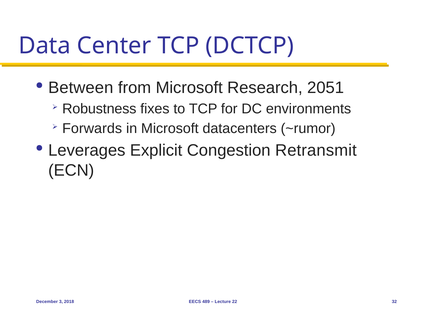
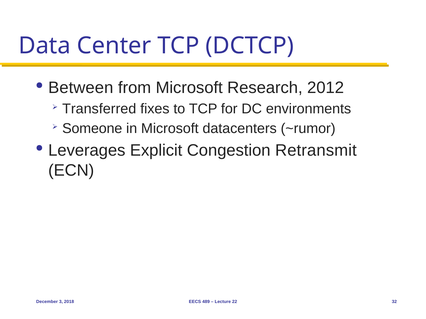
2051: 2051 -> 2012
Robustness: Robustness -> Transferred
Forwards: Forwards -> Someone
